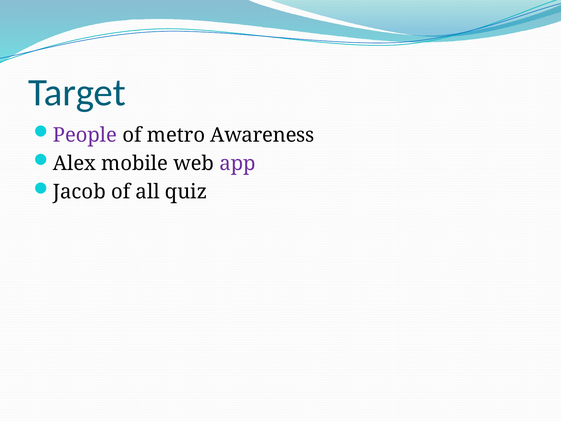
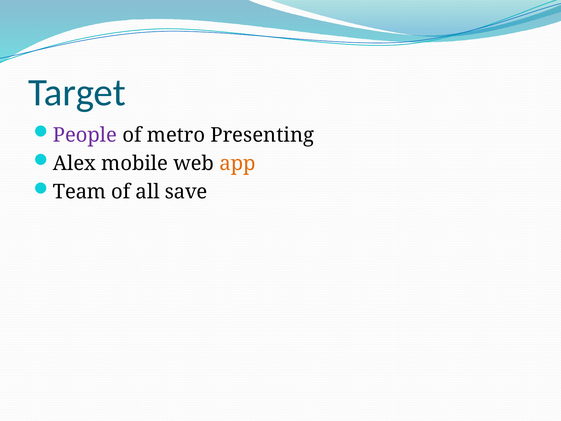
Awareness: Awareness -> Presenting
app colour: purple -> orange
Jacob: Jacob -> Team
quiz: quiz -> save
